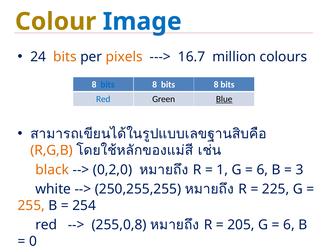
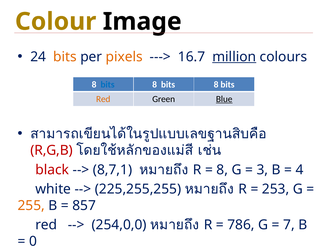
Image colour: blue -> black
million underline: none -> present
Red at (103, 99) colour: blue -> orange
R,G,B colour: orange -> red
black colour: orange -> red
0,2,0: 0,2,0 -> 8,7,1
1 at (222, 169): 1 -> 8
6 at (262, 169): 6 -> 3
3: 3 -> 4
250,255,255: 250,255,255 -> 225,255,255
225: 225 -> 253
254: 254 -> 857
255,0,8: 255,0,8 -> 254,0,0
205: 205 -> 786
6 at (289, 224): 6 -> 7
